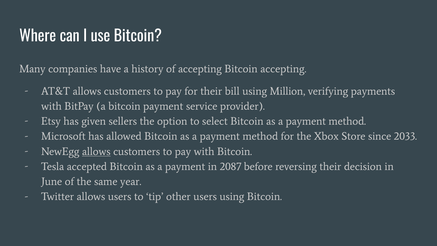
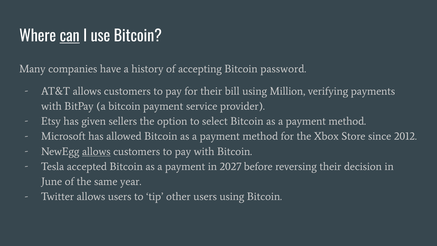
can underline: none -> present
Bitcoin accepting: accepting -> password
2033: 2033 -> 2012
2087: 2087 -> 2027
